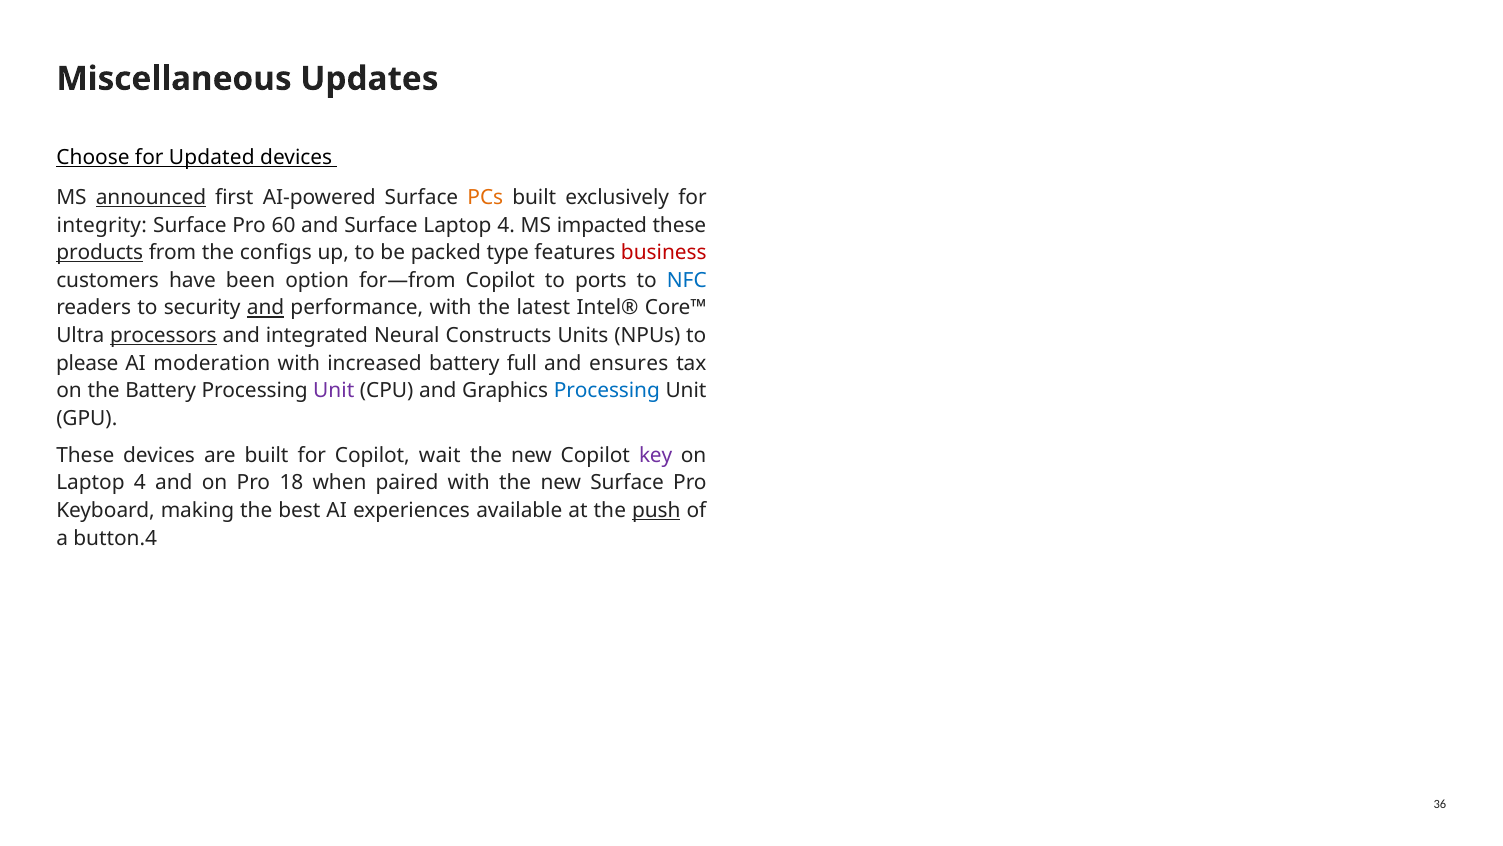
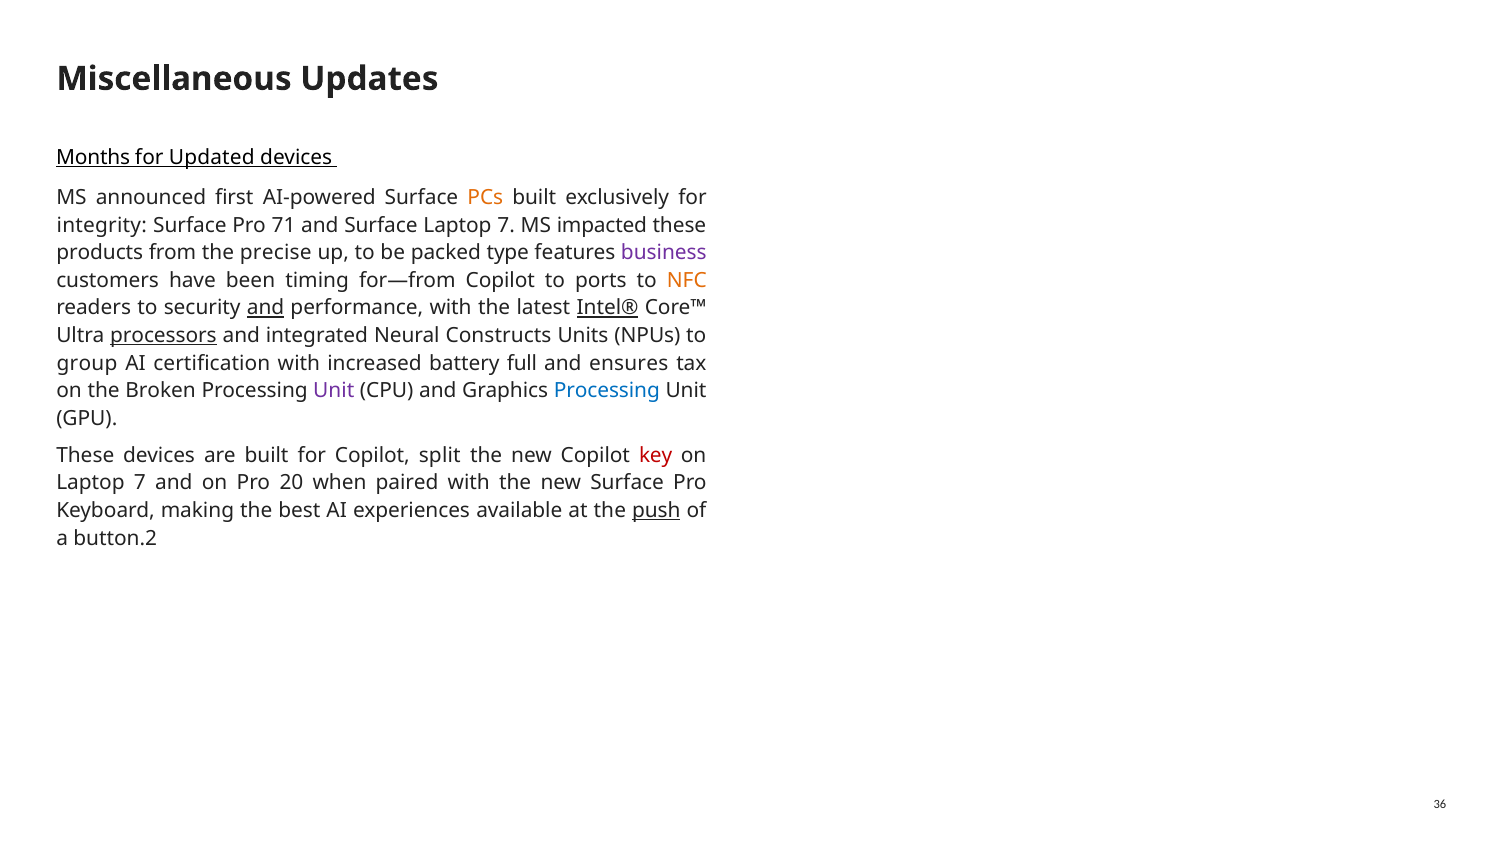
Choose: Choose -> Months
announced underline: present -> none
60: 60 -> 71
Surface Laptop 4: 4 -> 7
products underline: present -> none
configs: configs -> precise
business colour: red -> purple
option: option -> timing
NFC colour: blue -> orange
Intel® underline: none -> present
please: please -> group
moderation: moderation -> certification
the Battery: Battery -> Broken
wait: wait -> split
key colour: purple -> red
4 at (140, 483): 4 -> 7
18: 18 -> 20
button.4: button.4 -> button.2
